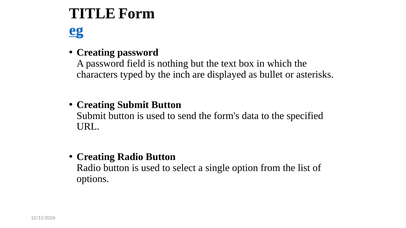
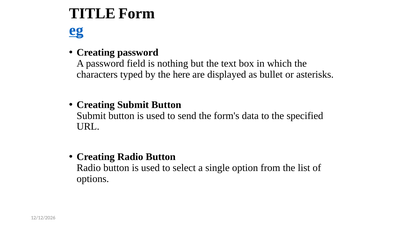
inch: inch -> here
